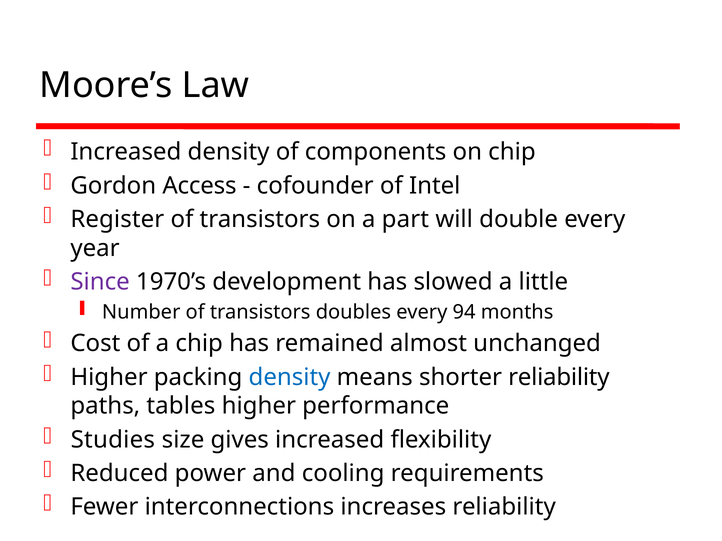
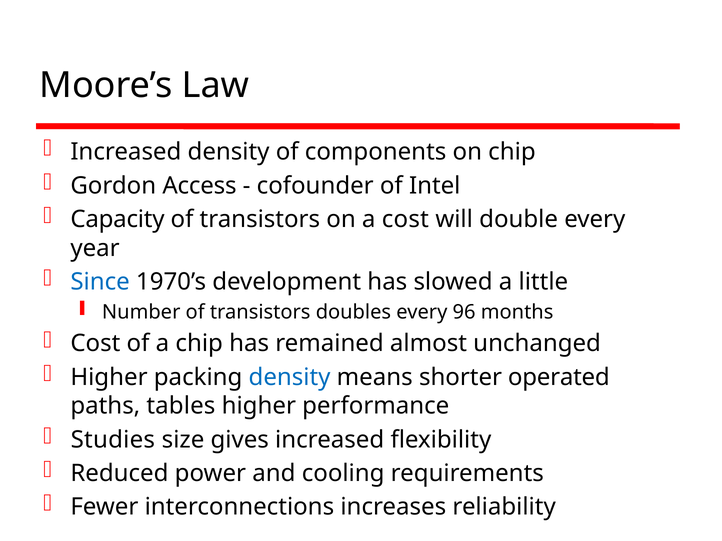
Register: Register -> Capacity
a part: part -> cost
Since colour: purple -> blue
94: 94 -> 96
shorter reliability: reliability -> operated
